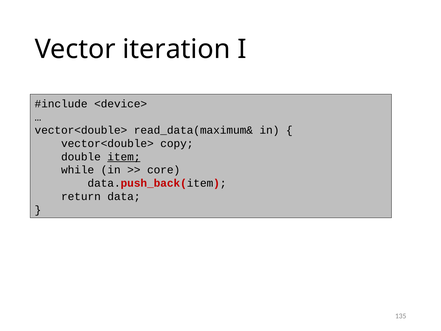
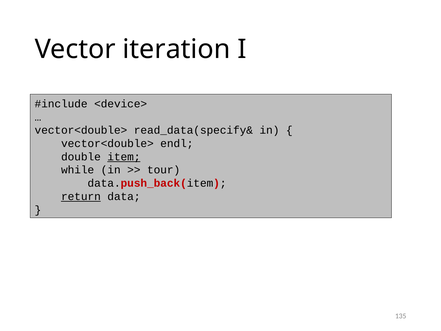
read_data(maximum&: read_data(maximum& -> read_data(specify&
copy: copy -> endl
core: core -> tour
return underline: none -> present
